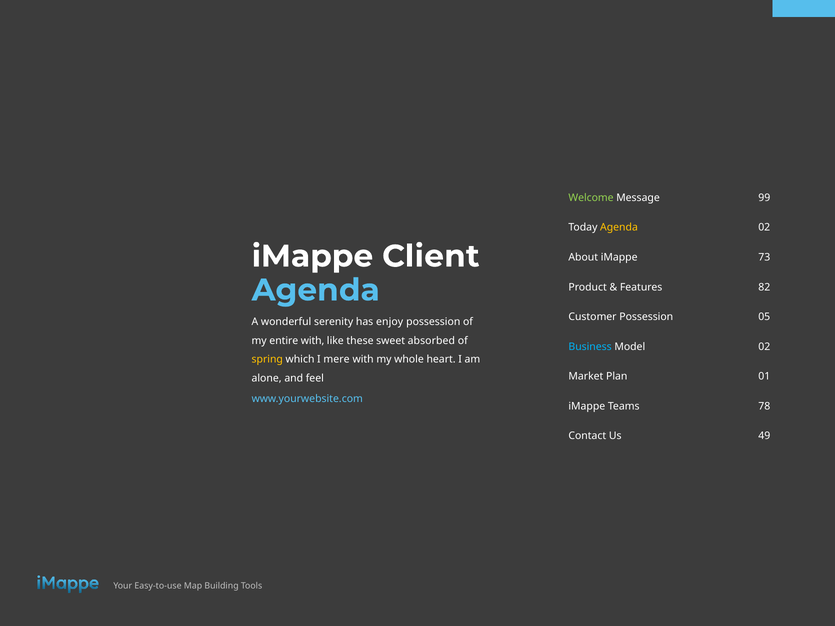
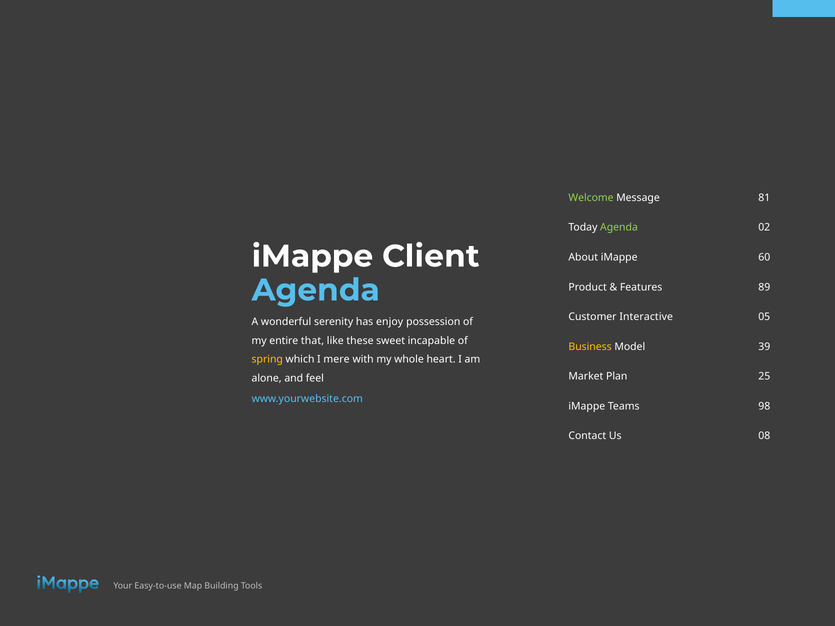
99: 99 -> 81
Agenda at (619, 228) colour: yellow -> light green
73: 73 -> 60
82: 82 -> 89
Customer Possession: Possession -> Interactive
entire with: with -> that
absorbed: absorbed -> incapable
Business colour: light blue -> yellow
Model 02: 02 -> 39
01: 01 -> 25
78: 78 -> 98
49: 49 -> 08
